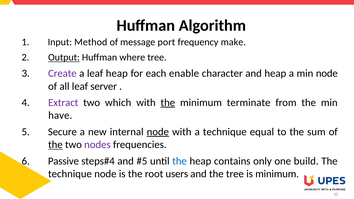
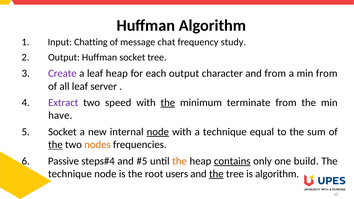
Method: Method -> Chatting
port: port -> chat
make: make -> study
Output at (64, 57) underline: present -> none
Huffman where: where -> socket
each enable: enable -> output
and heap: heap -> from
min node: node -> from
which: which -> speed
5 Secure: Secure -> Socket
nodes colour: purple -> orange
the at (180, 161) colour: blue -> orange
contains underline: none -> present
the at (216, 174) underline: none -> present
is minimum: minimum -> algorithm
